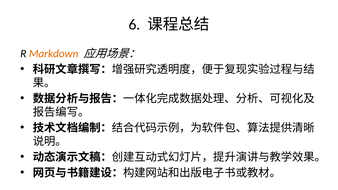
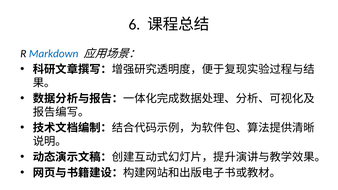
Markdown colour: orange -> blue
